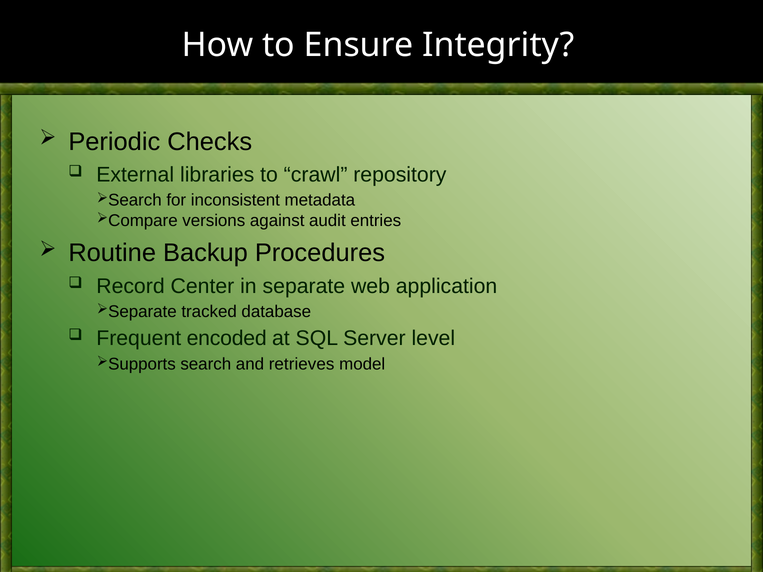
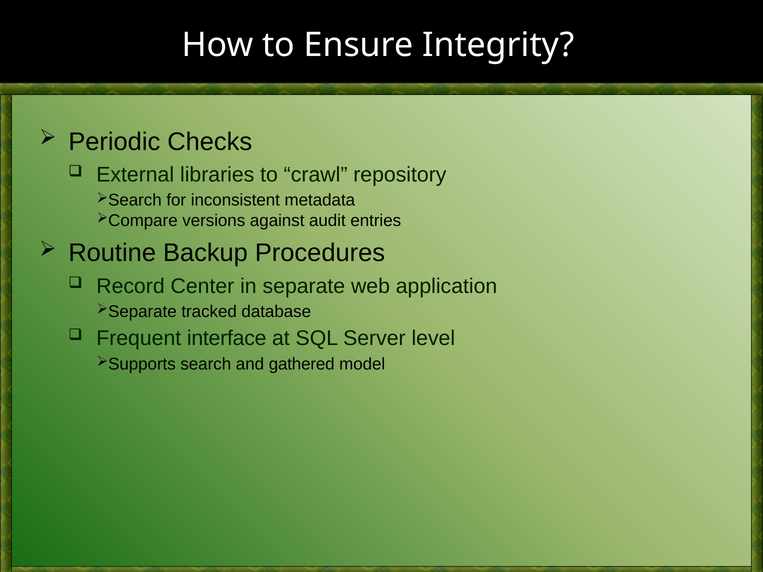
encoded: encoded -> interface
retrieves: retrieves -> gathered
